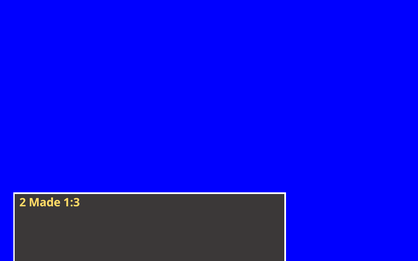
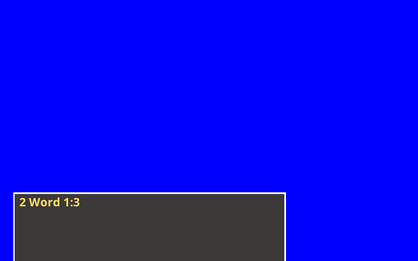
Made: Made -> Word
